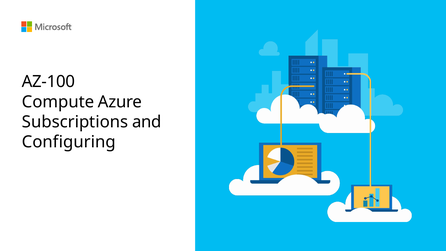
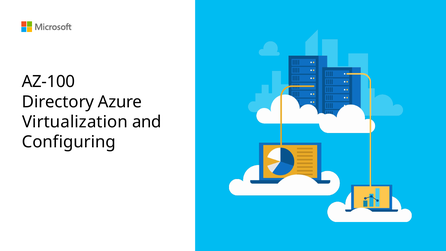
Compute: Compute -> Directory
Subscriptions: Subscriptions -> Virtualization
